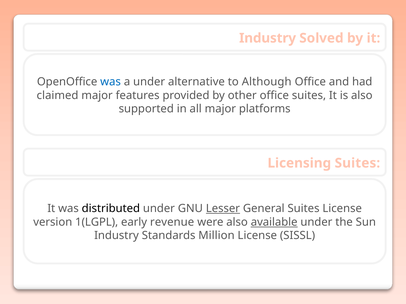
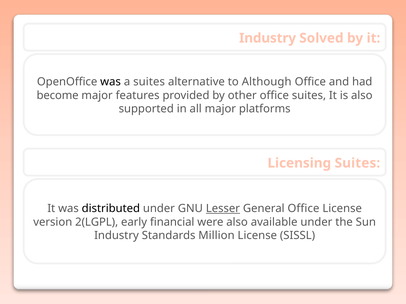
was at (111, 82) colour: blue -> black
a under: under -> suites
claimed: claimed -> become
General Suites: Suites -> Office
1(LGPL: 1(LGPL -> 2(LGPL
revenue: revenue -> financial
available underline: present -> none
